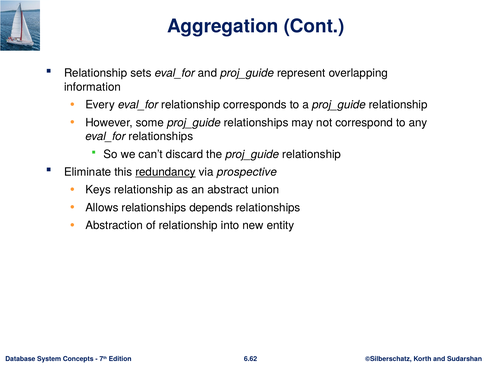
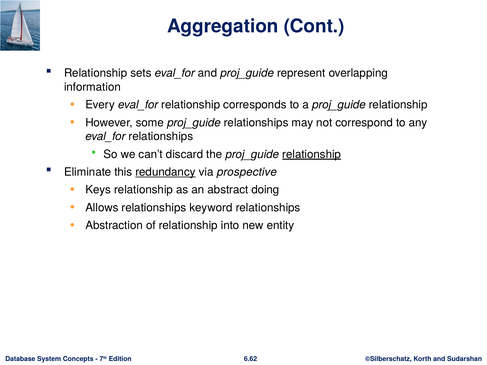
relationship at (312, 154) underline: none -> present
union: union -> doing
depends: depends -> keyword
